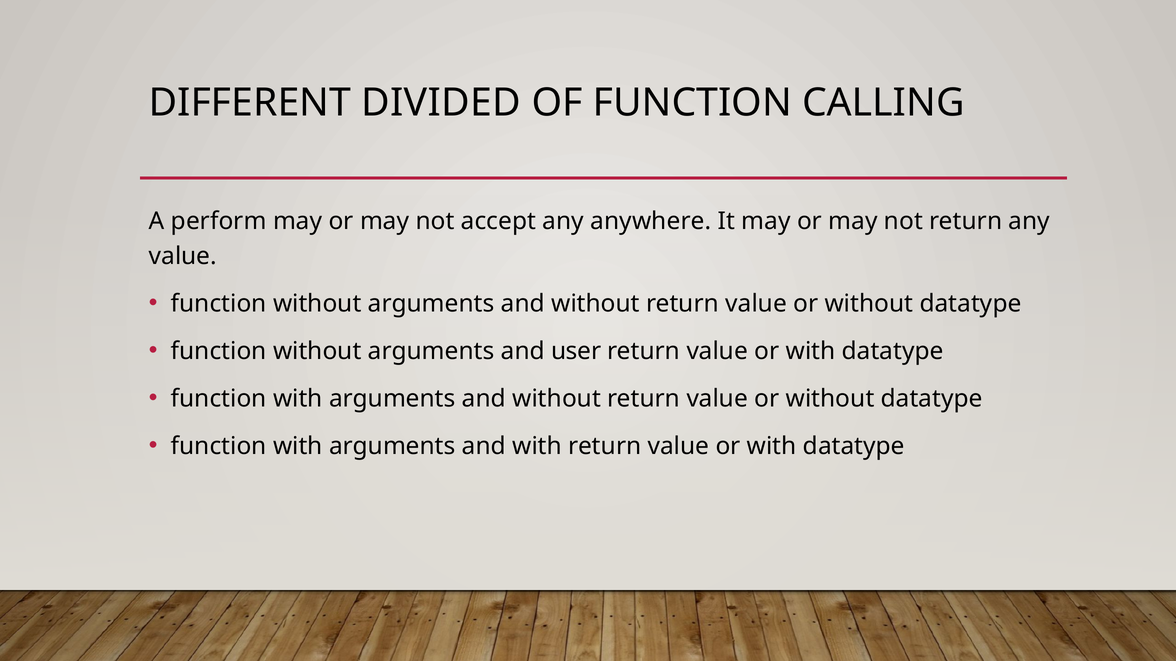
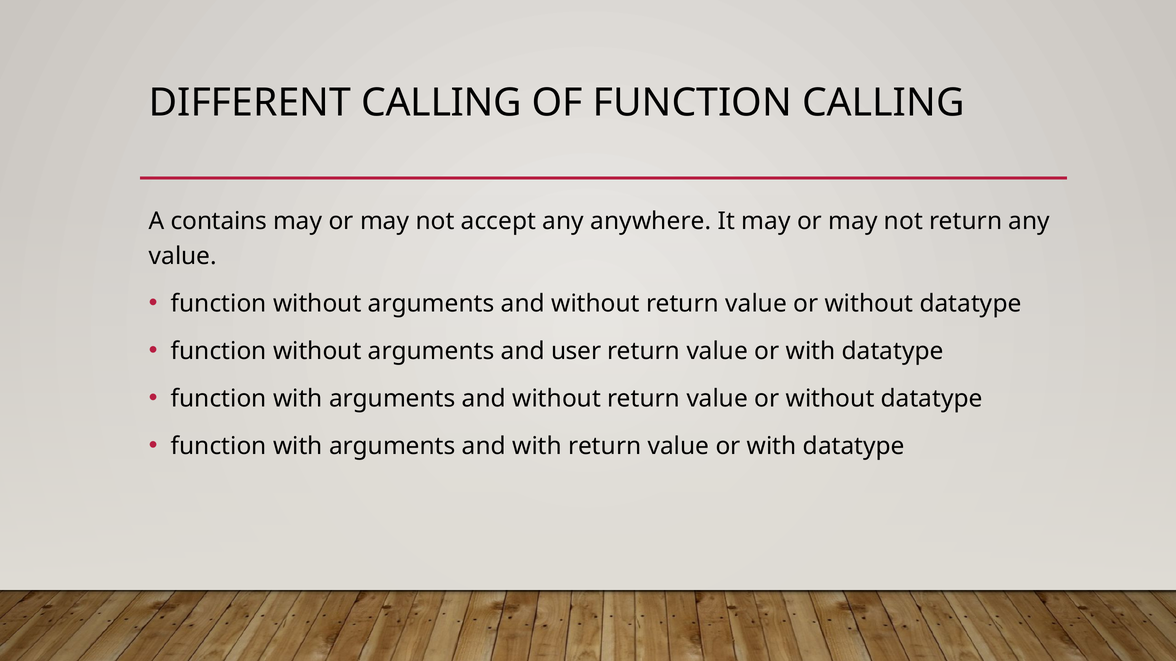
DIFFERENT DIVIDED: DIVIDED -> CALLING
perform: perform -> contains
